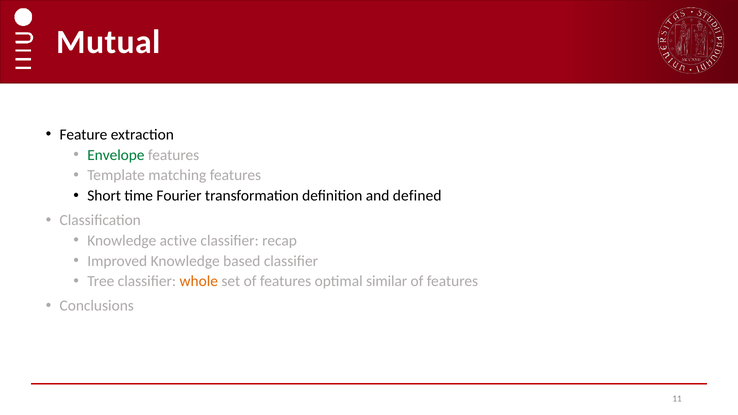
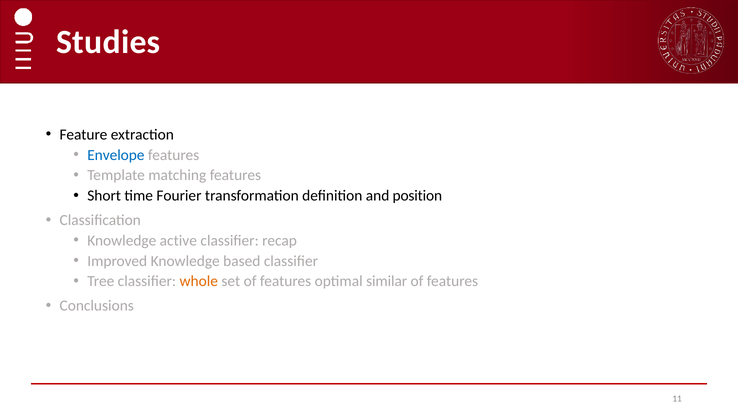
Mutual: Mutual -> Studies
Envelope colour: green -> blue
defined: defined -> position
